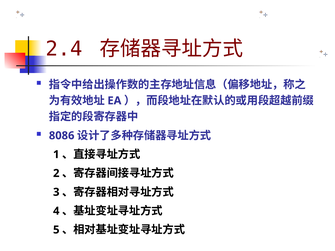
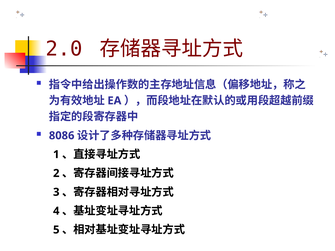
2.4: 2.4 -> 2.0
